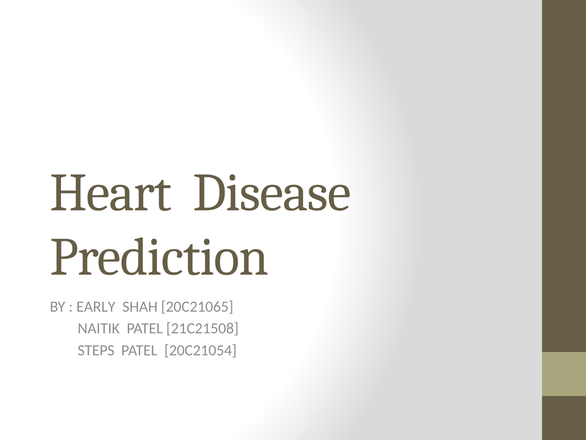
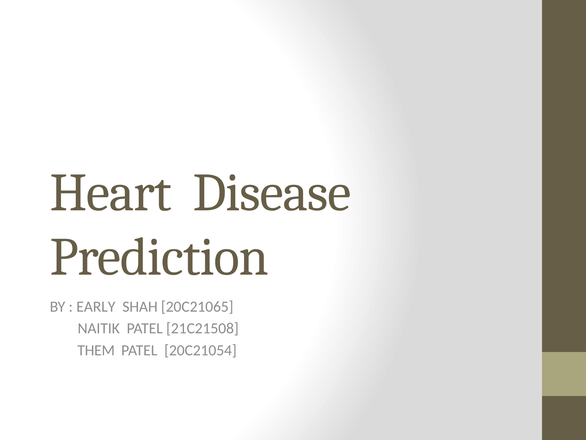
STEPS: STEPS -> THEM
